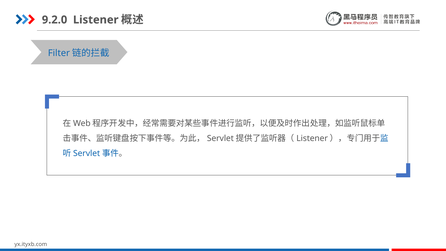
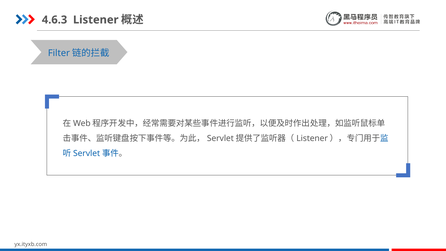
9.2.0: 9.2.0 -> 4.6.3
